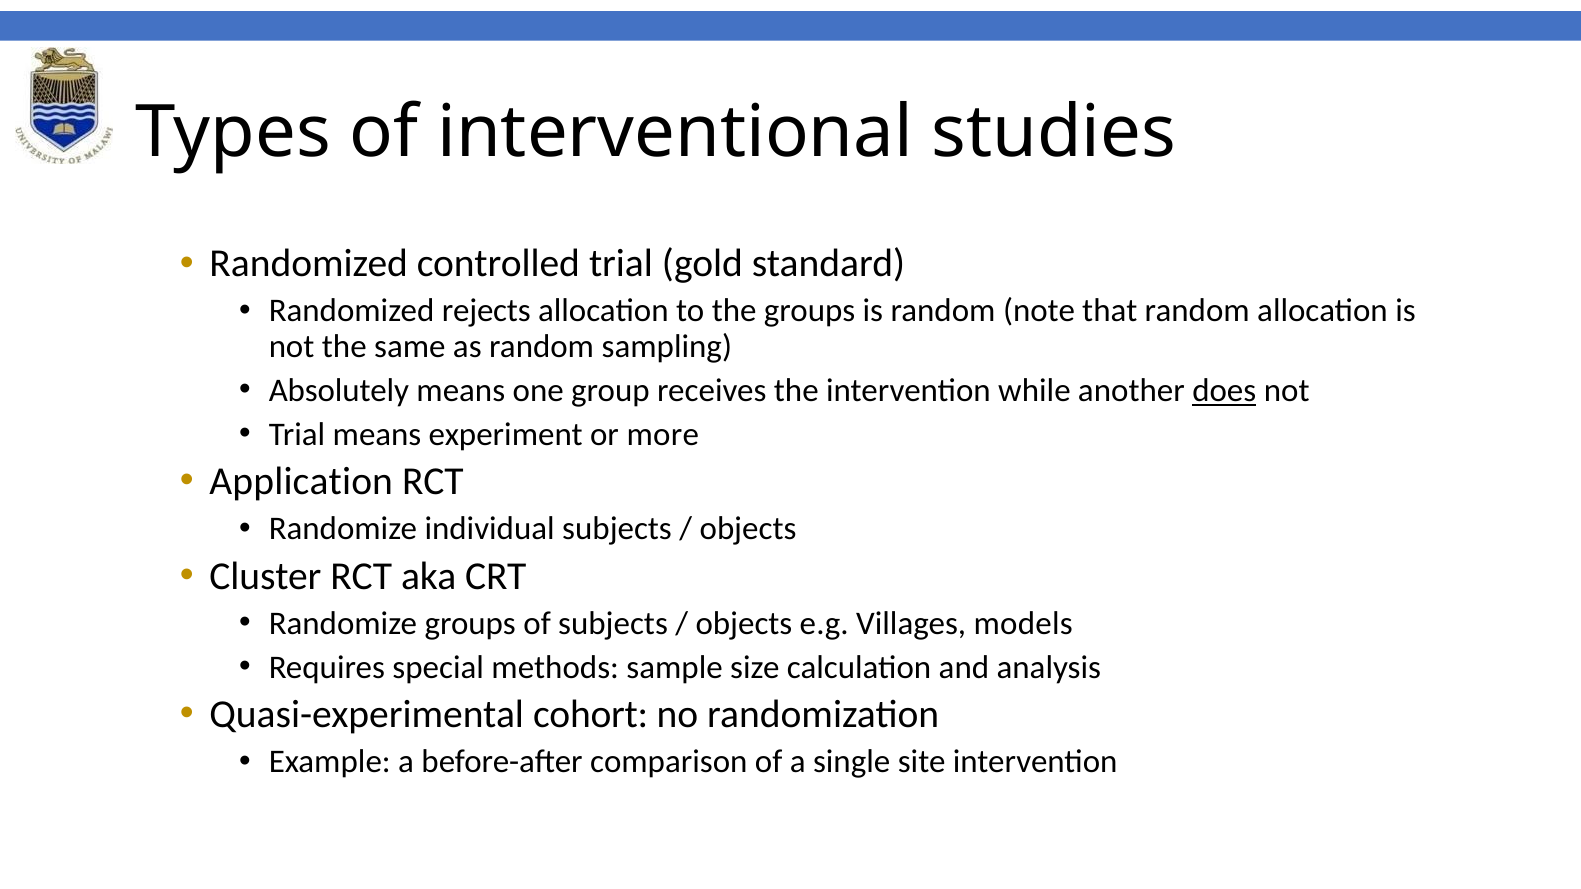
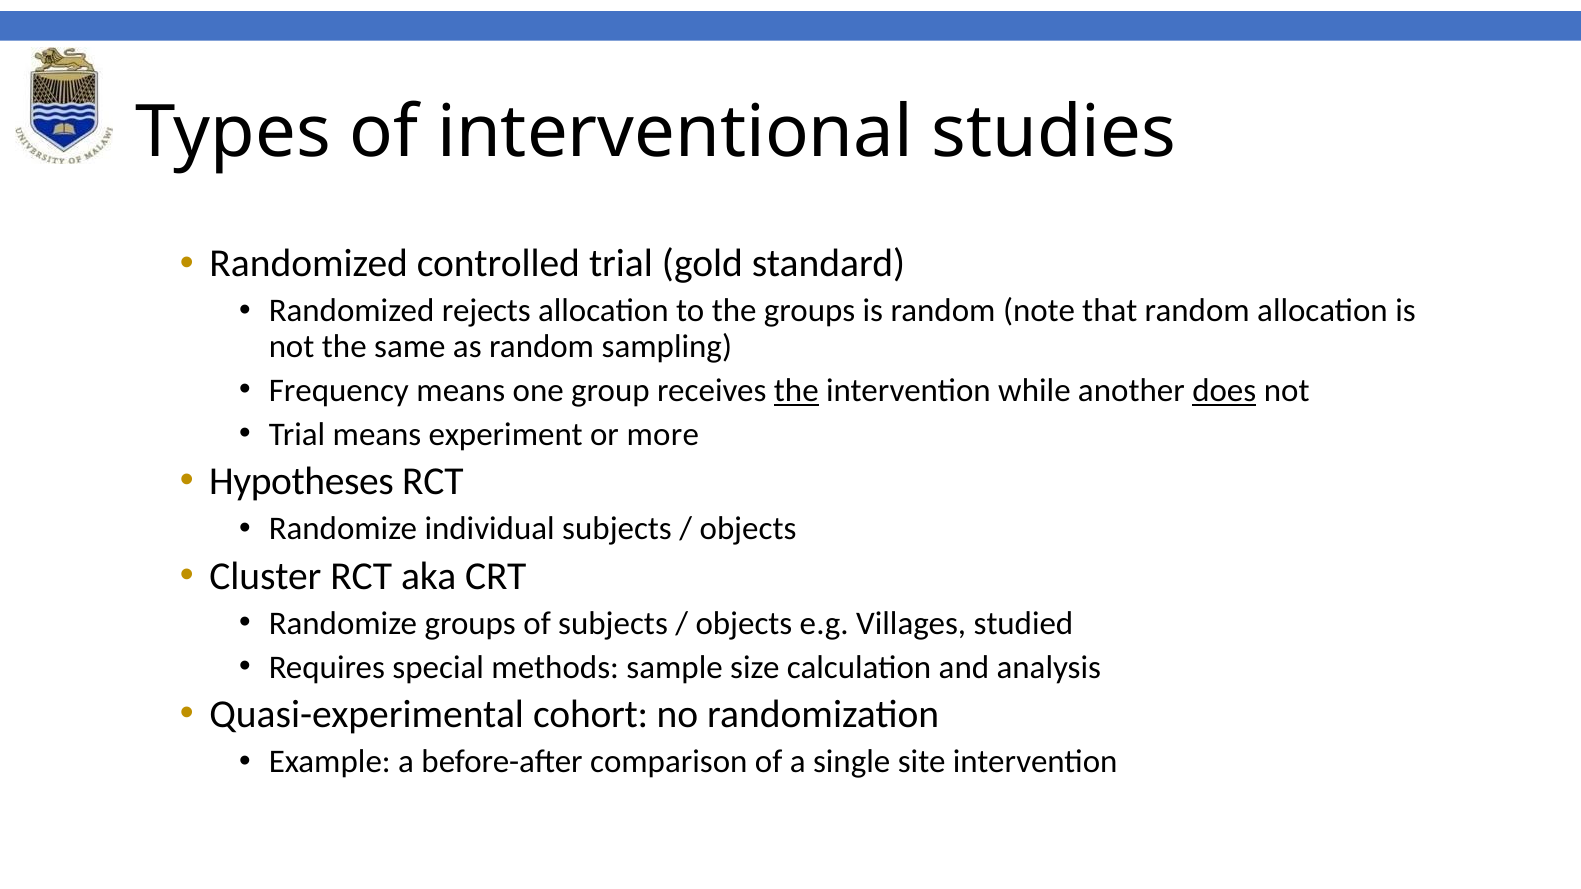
Absolutely: Absolutely -> Frequency
the at (796, 391) underline: none -> present
Application: Application -> Hypotheses
models: models -> studied
